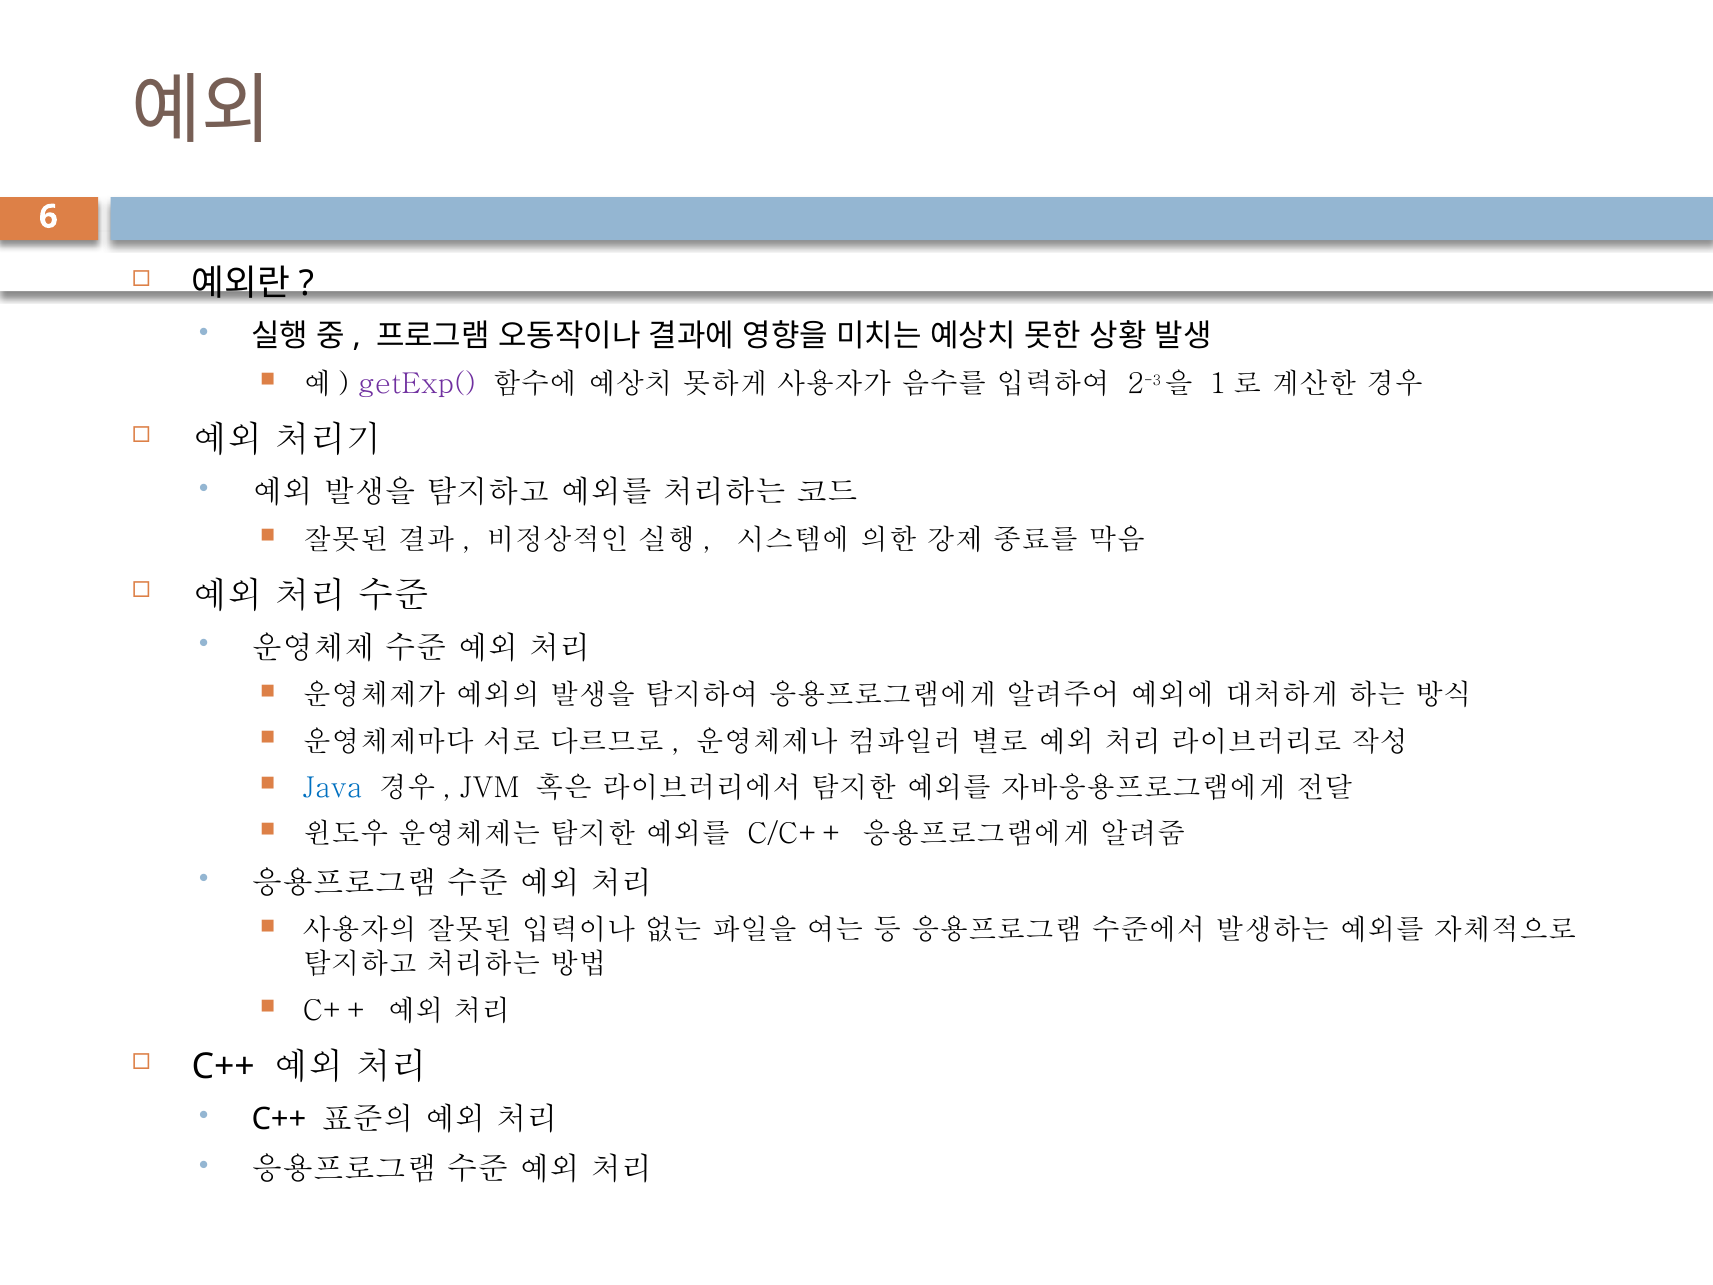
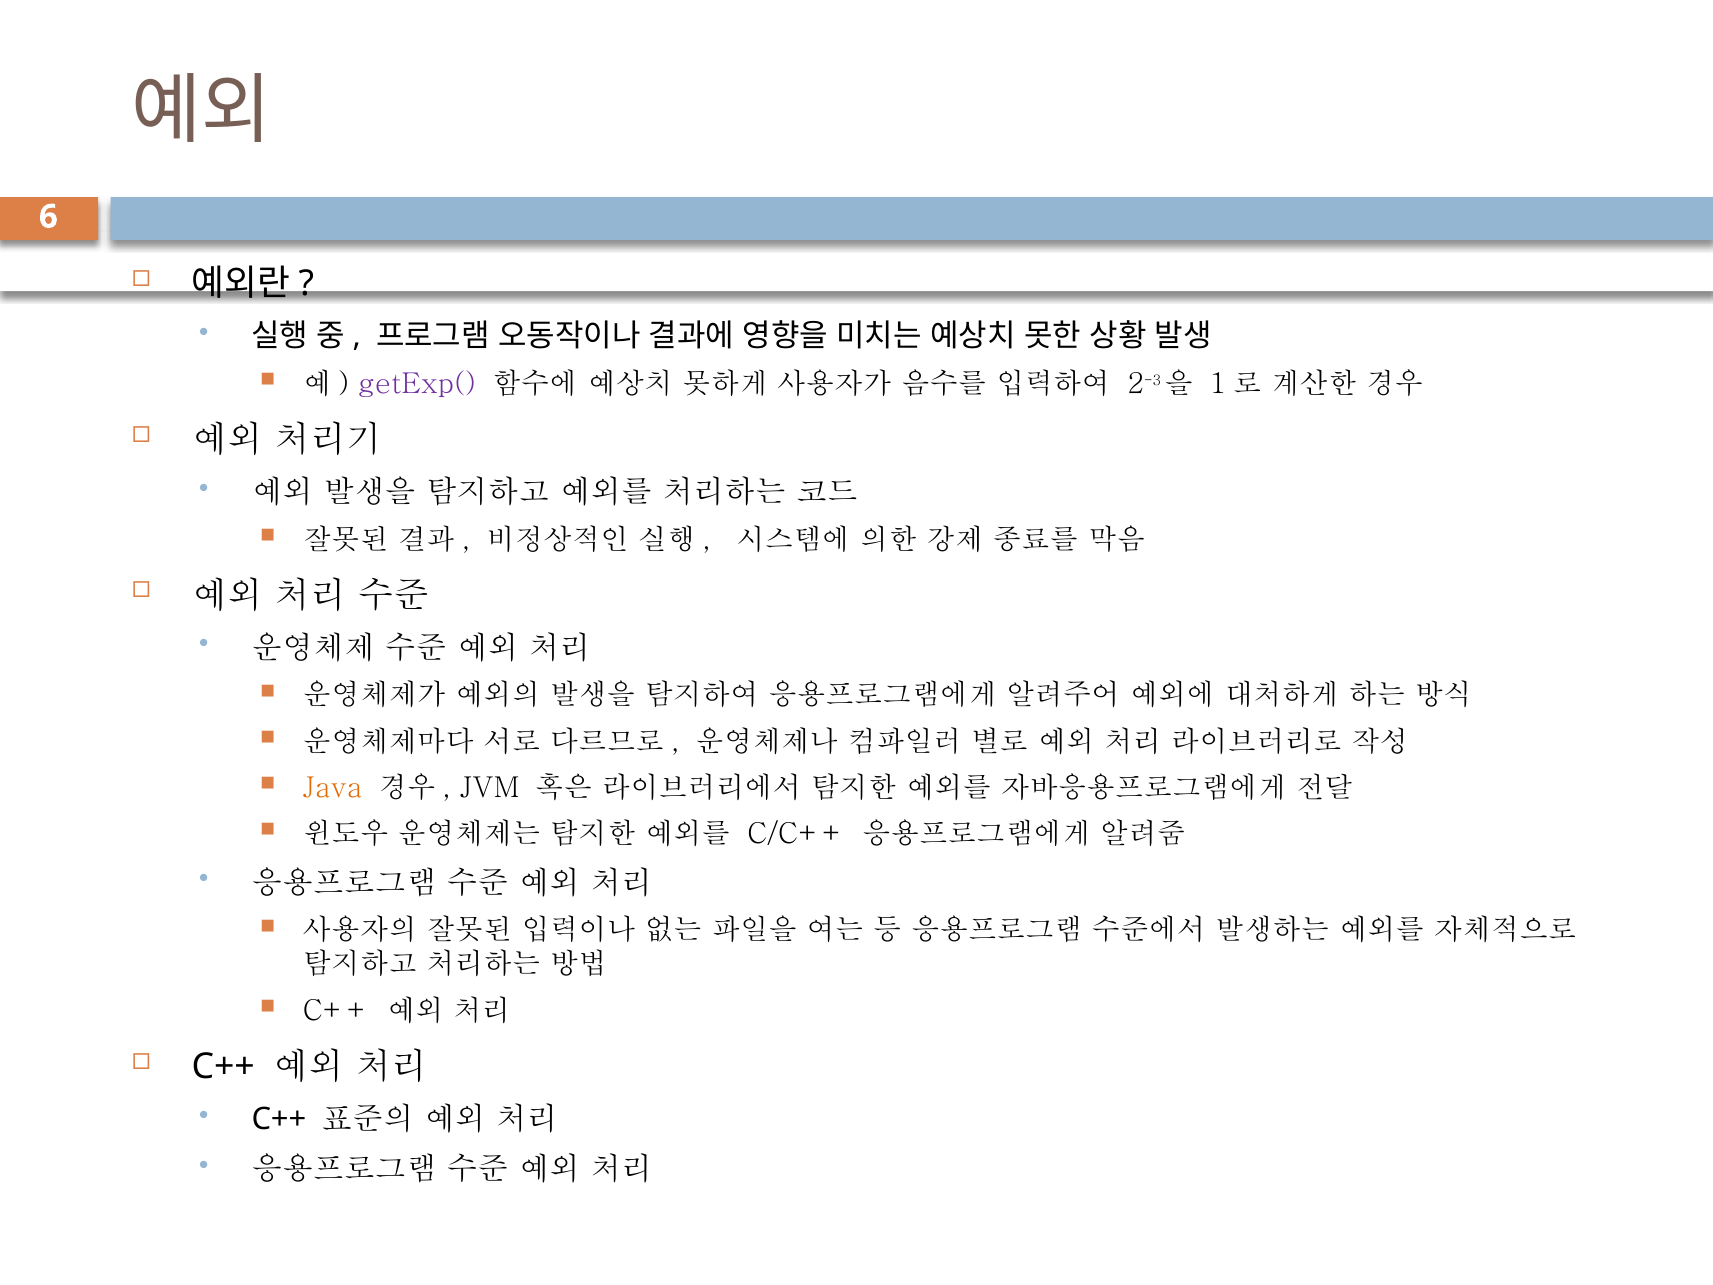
Java colour: blue -> orange
